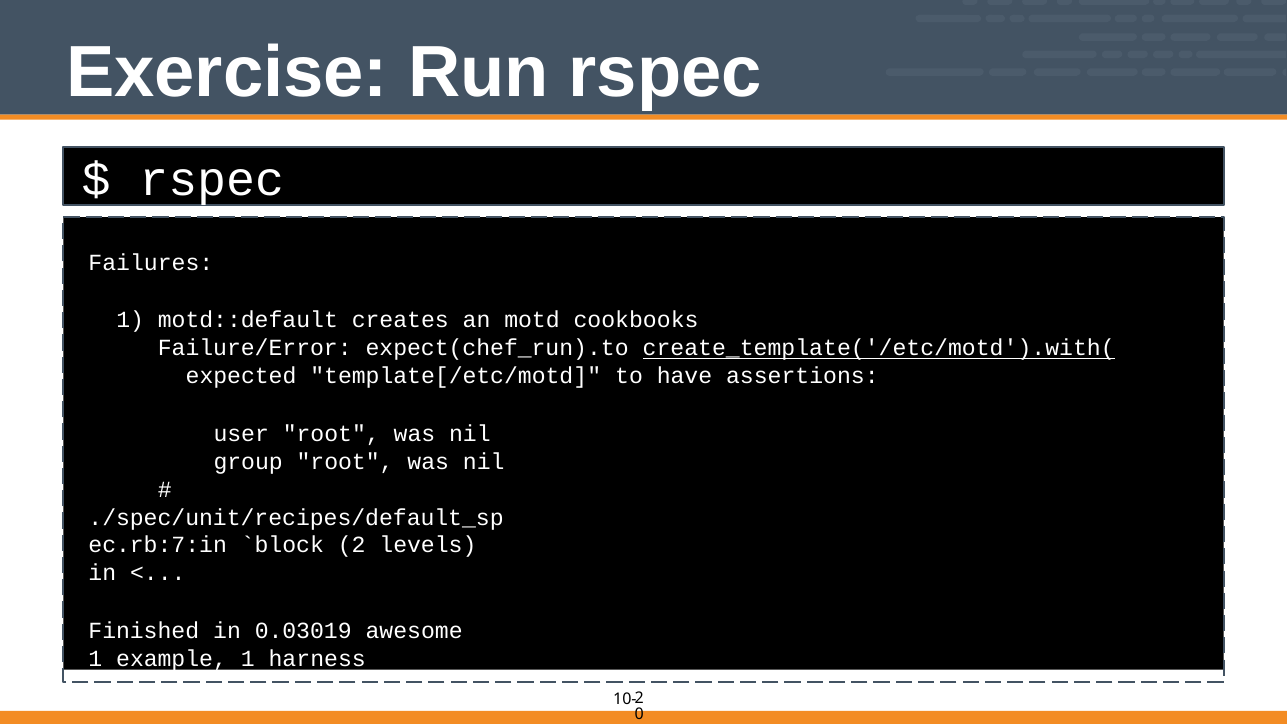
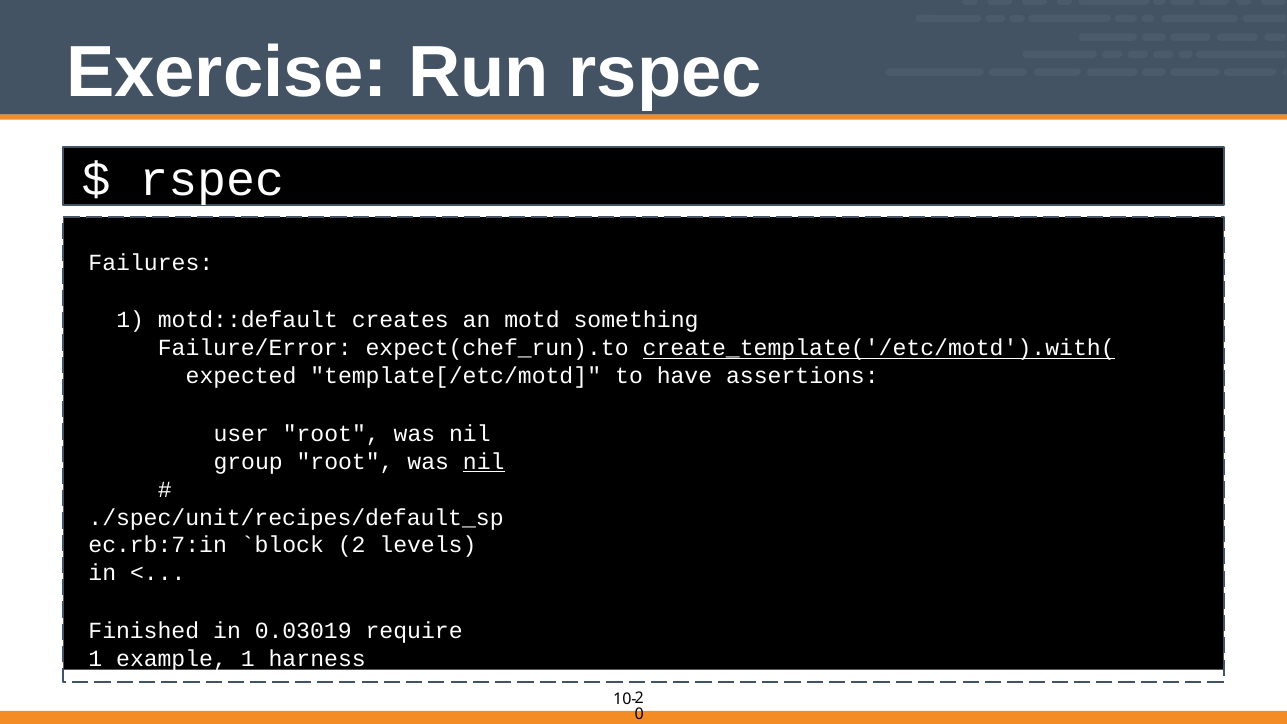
cookbooks: cookbooks -> something
nil at (484, 462) underline: none -> present
awesome: awesome -> require
